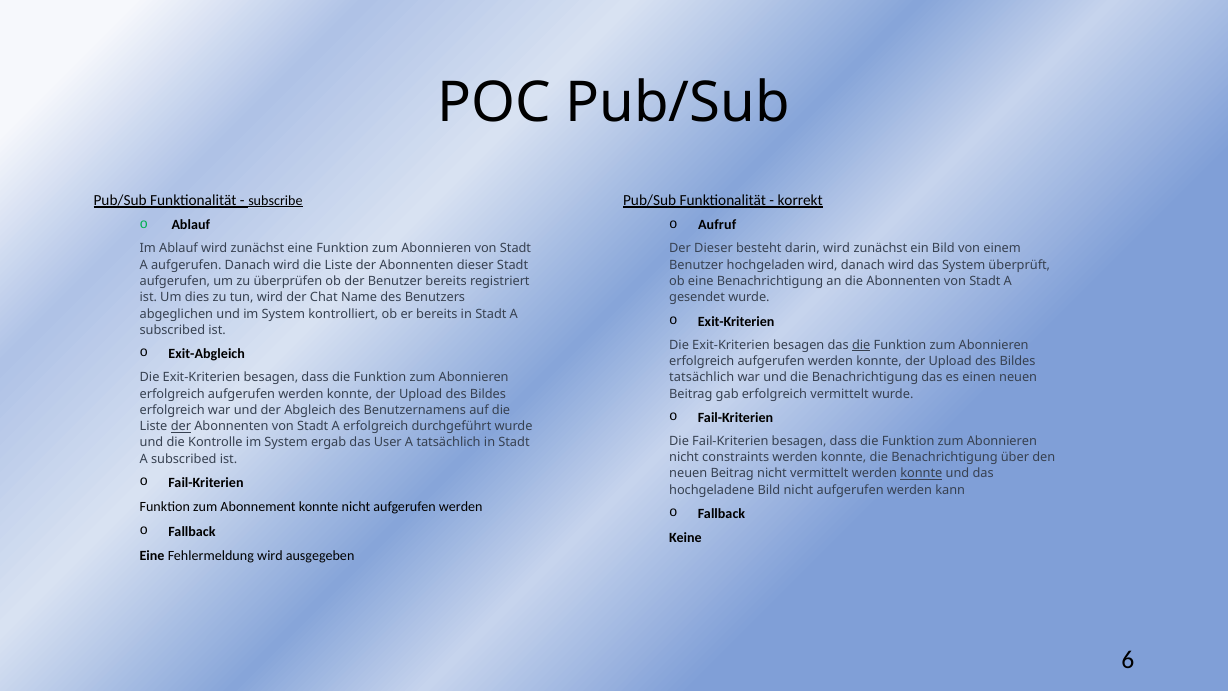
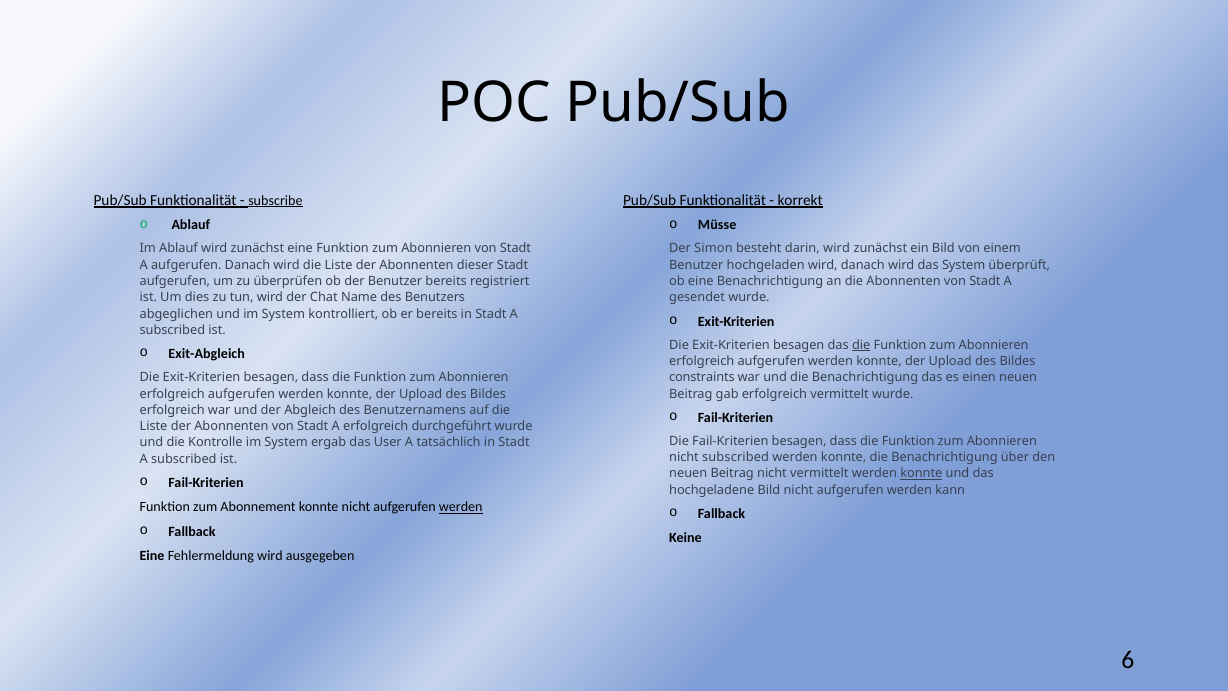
Aufruf: Aufruf -> Müsse
Der Dieser: Dieser -> Simon
tatsächlich at (702, 377): tatsächlich -> constraints
der at (181, 426) underline: present -> none
nicht constraints: constraints -> subscribed
werden at (461, 507) underline: none -> present
